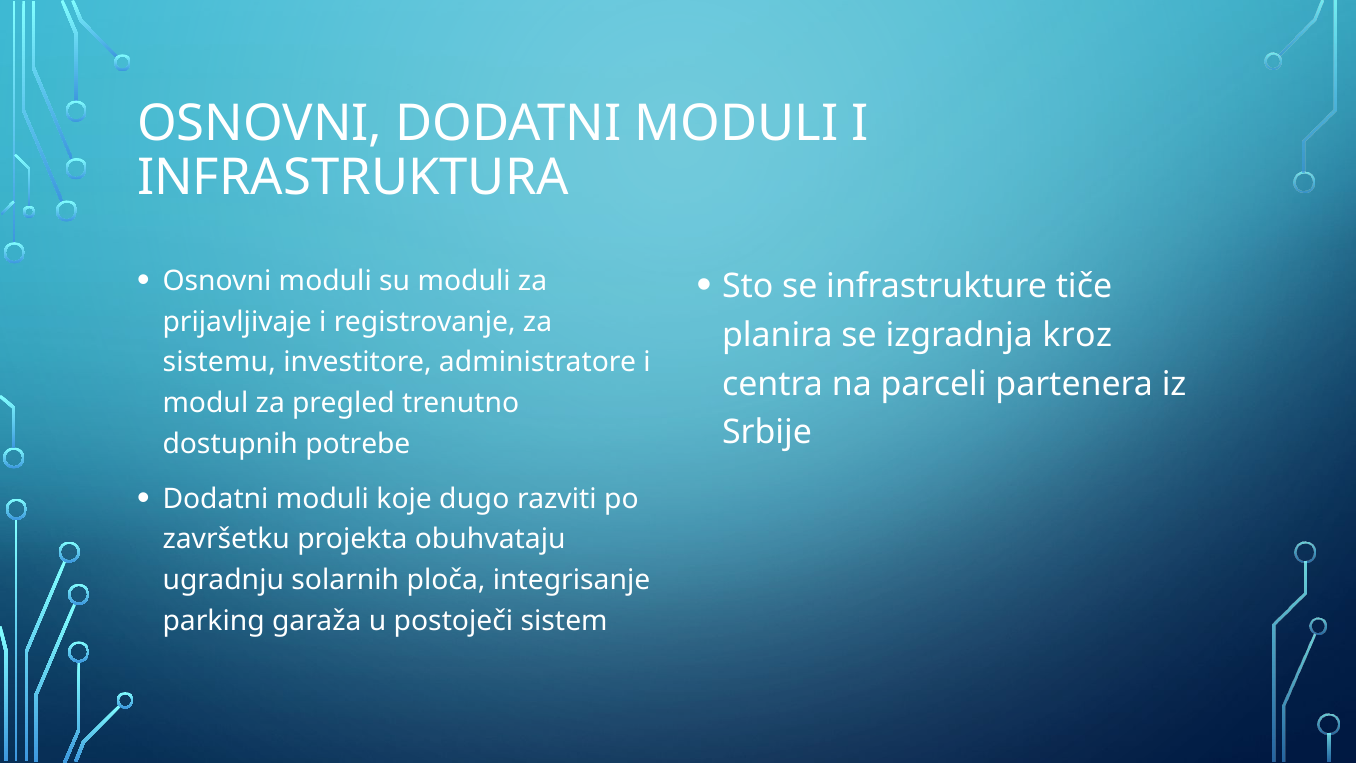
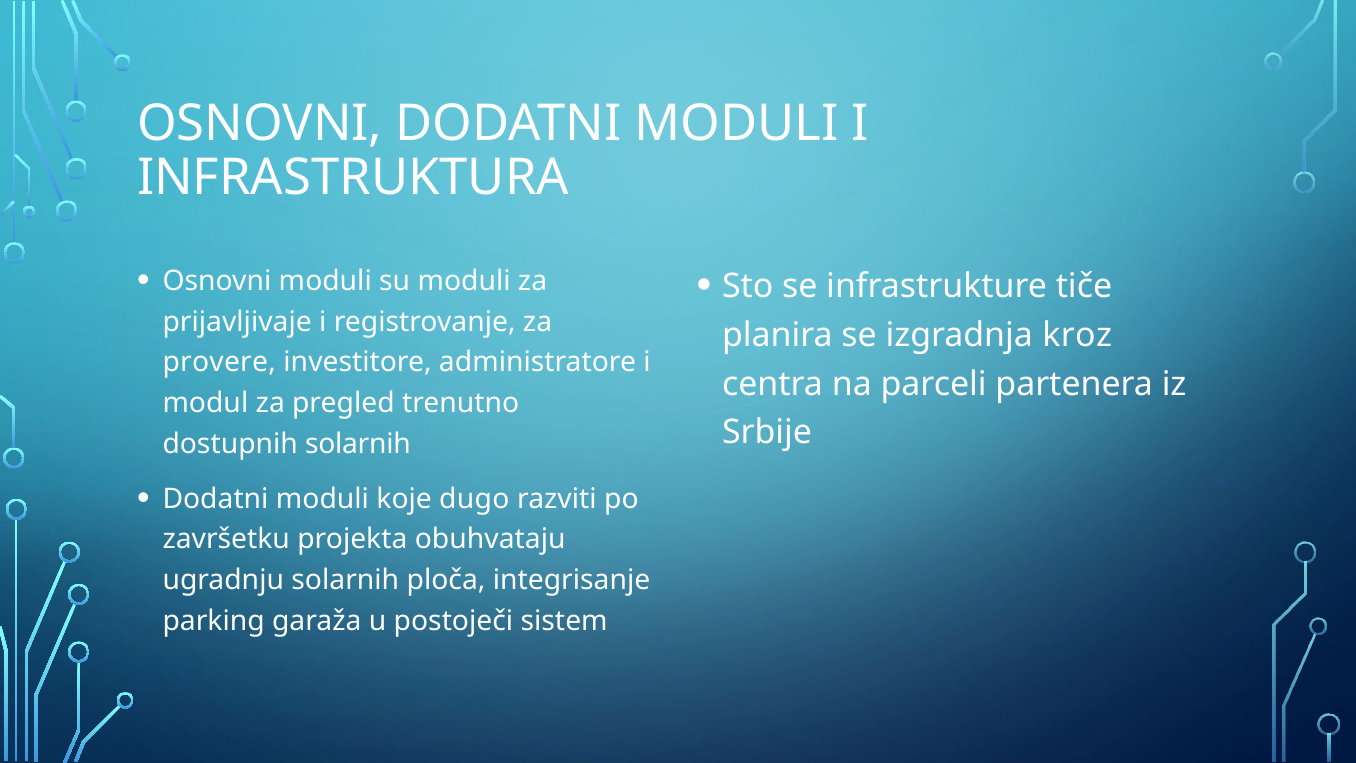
sistemu: sistemu -> provere
dostupnih potrebe: potrebe -> solarnih
